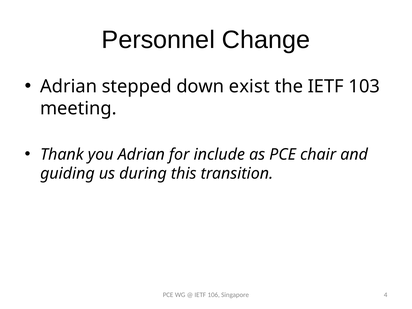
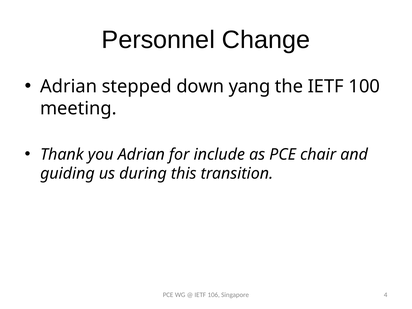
exist: exist -> yang
103: 103 -> 100
